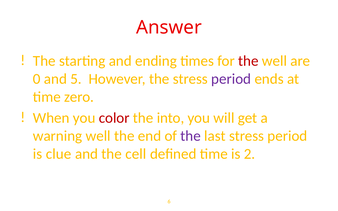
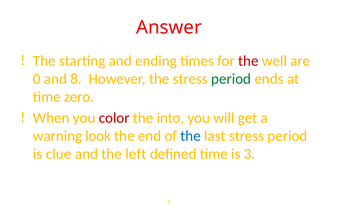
5: 5 -> 8
period at (231, 79) colour: purple -> green
warning well: well -> look
the at (191, 136) colour: purple -> blue
cell: cell -> left
2: 2 -> 3
